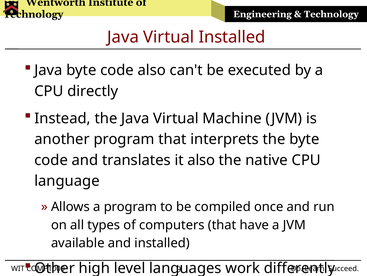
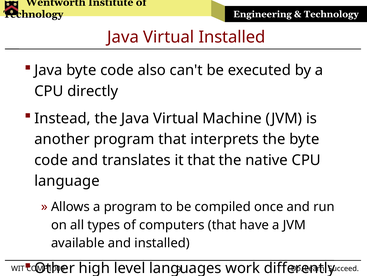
it also: also -> that
